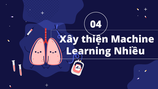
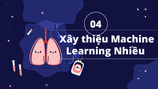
thiện: thiện -> thiệu
